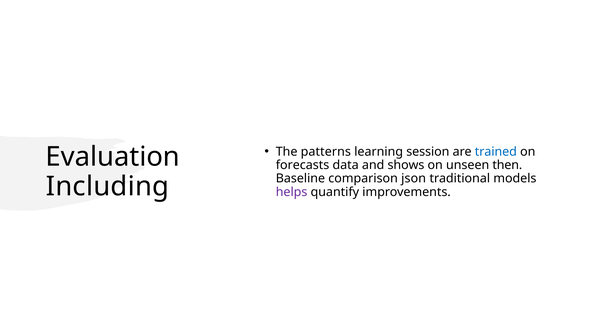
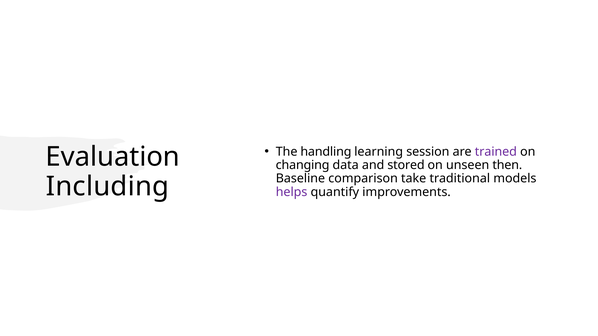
patterns: patterns -> handling
trained colour: blue -> purple
forecasts: forecasts -> changing
shows: shows -> stored
json: json -> take
